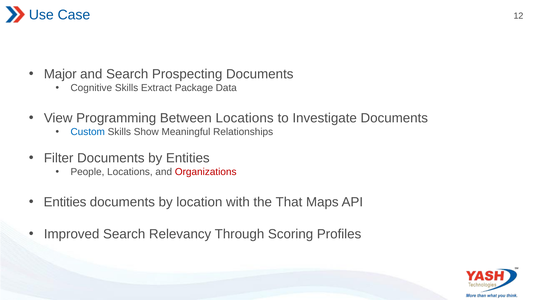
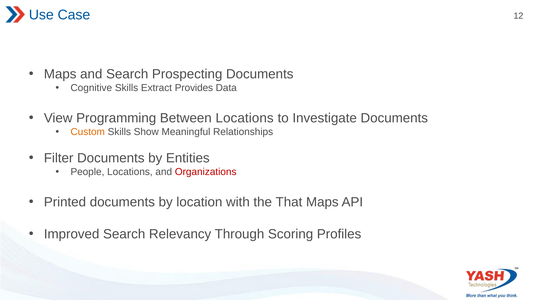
Major at (60, 74): Major -> Maps
Package: Package -> Provides
Custom colour: blue -> orange
Entities at (65, 202): Entities -> Printed
